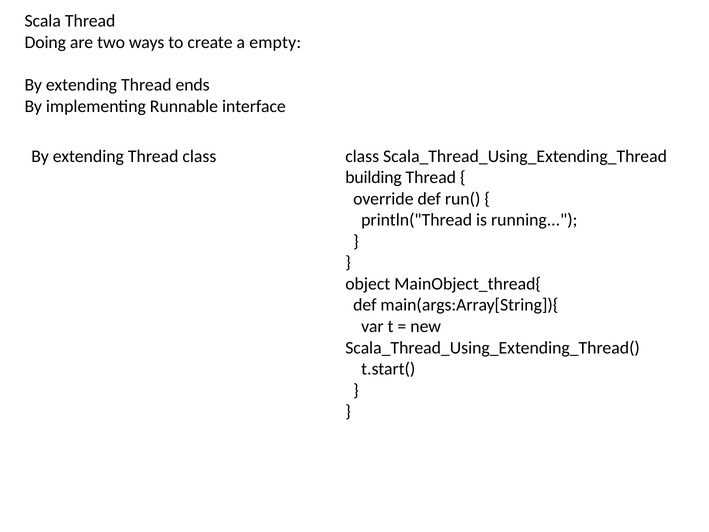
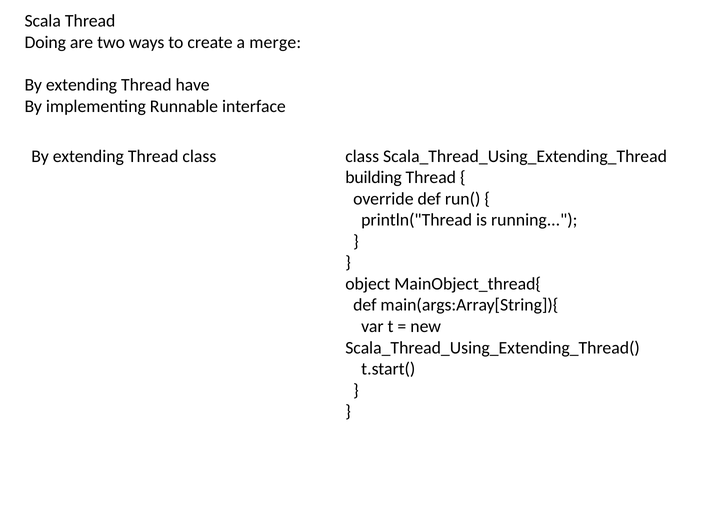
empty: empty -> merge
ends: ends -> have
